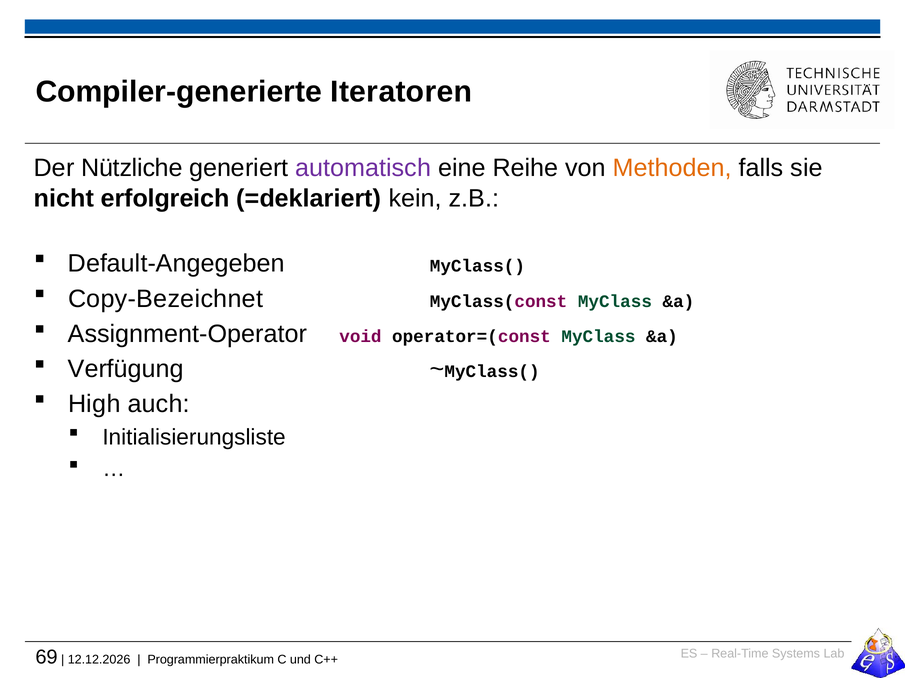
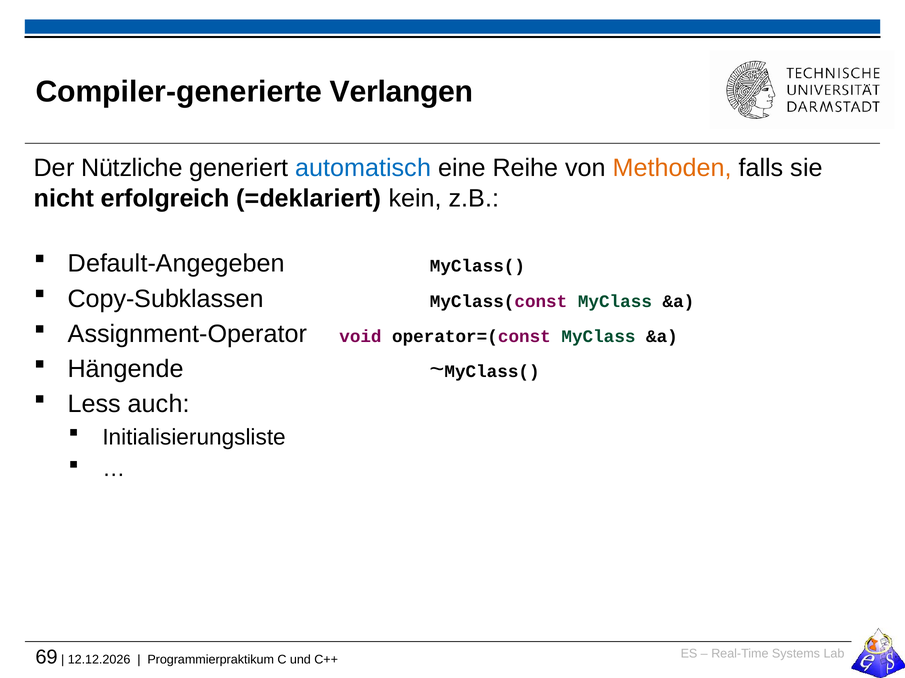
Iteratoren: Iteratoren -> Verlangen
automatisch colour: purple -> blue
Copy-Bezeichnet: Copy-Bezeichnet -> Copy-Subklassen
Verfügung: Verfügung -> Hängende
High: High -> Less
